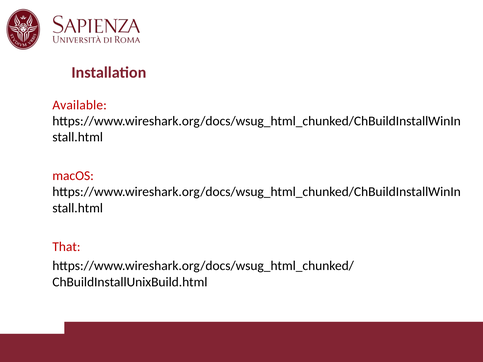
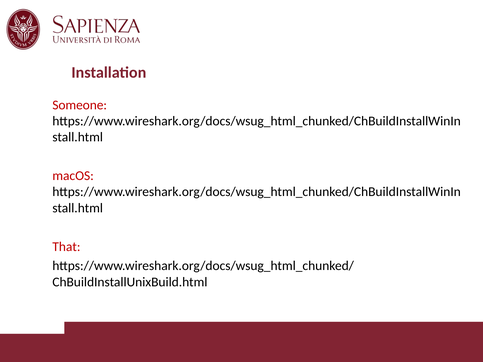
Available: Available -> Someone
